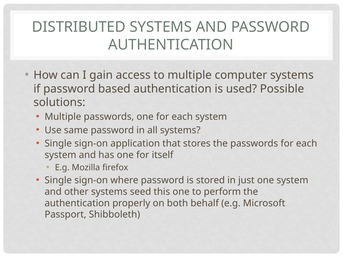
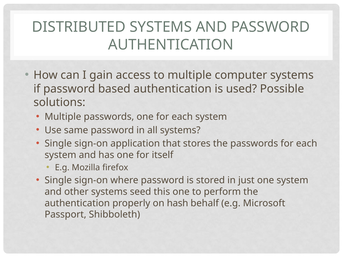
both: both -> hash
